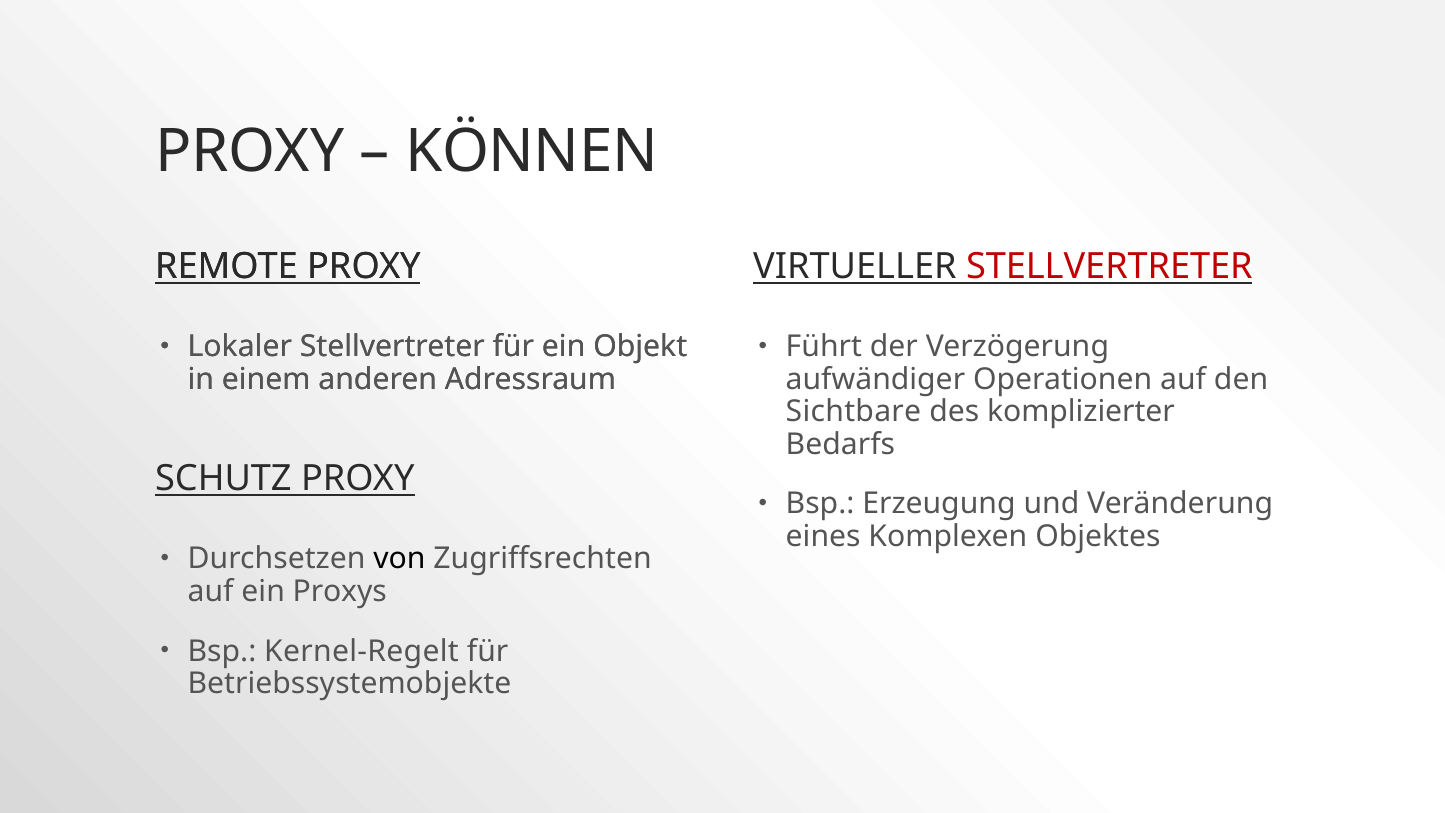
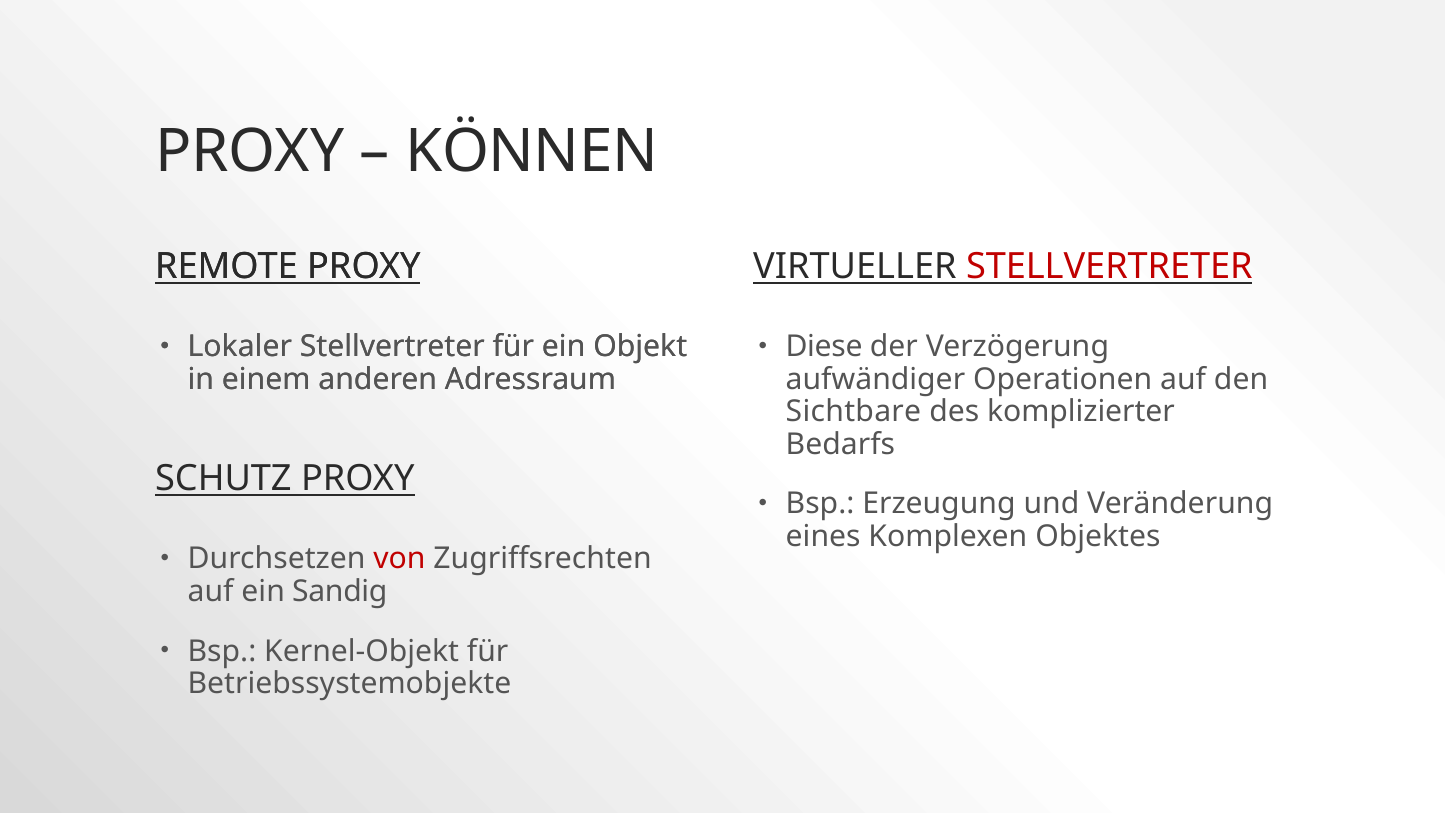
Führt: Führt -> Diese
von colour: black -> red
Proxys: Proxys -> Sandig
Kernel-Regelt: Kernel-Regelt -> Kernel-Objekt
